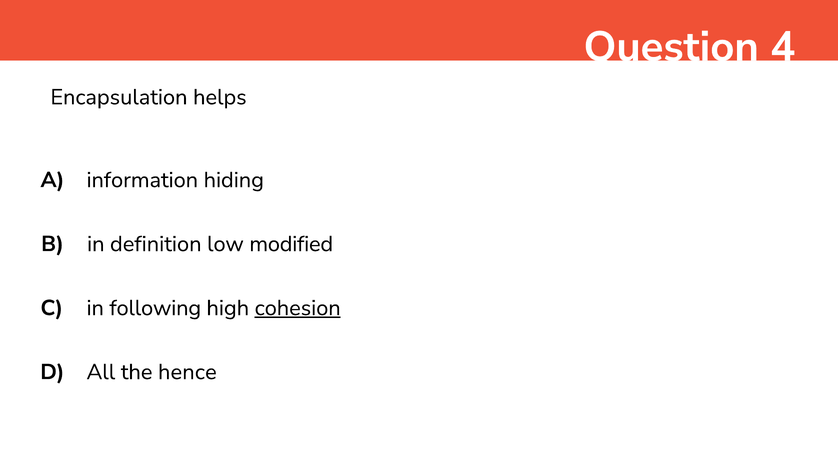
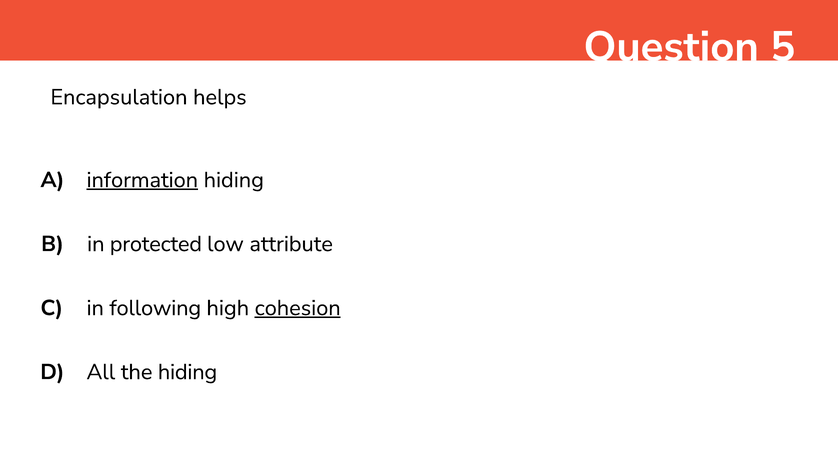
4: 4 -> 5
information underline: none -> present
definition: definition -> protected
modified: modified -> attribute
the hence: hence -> hiding
